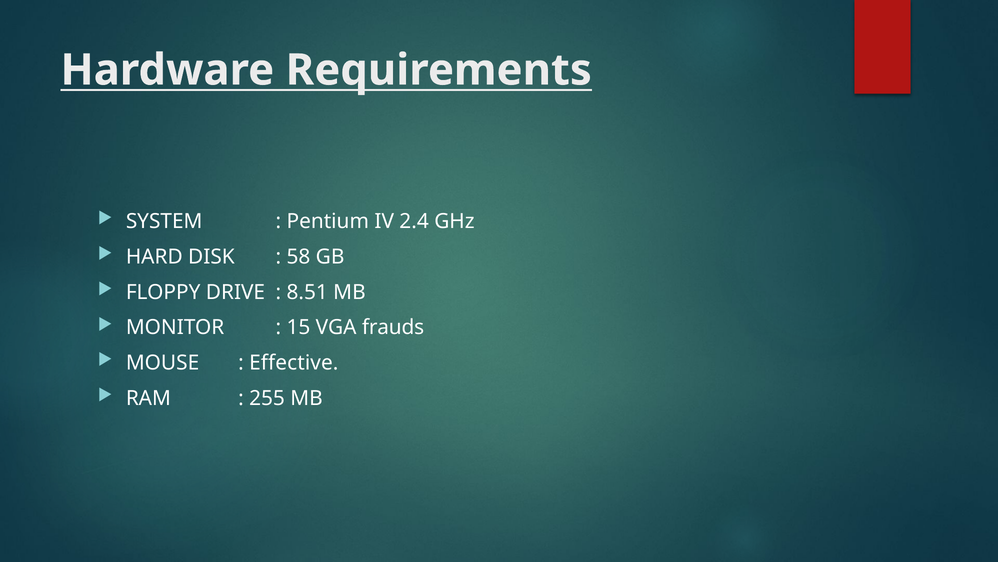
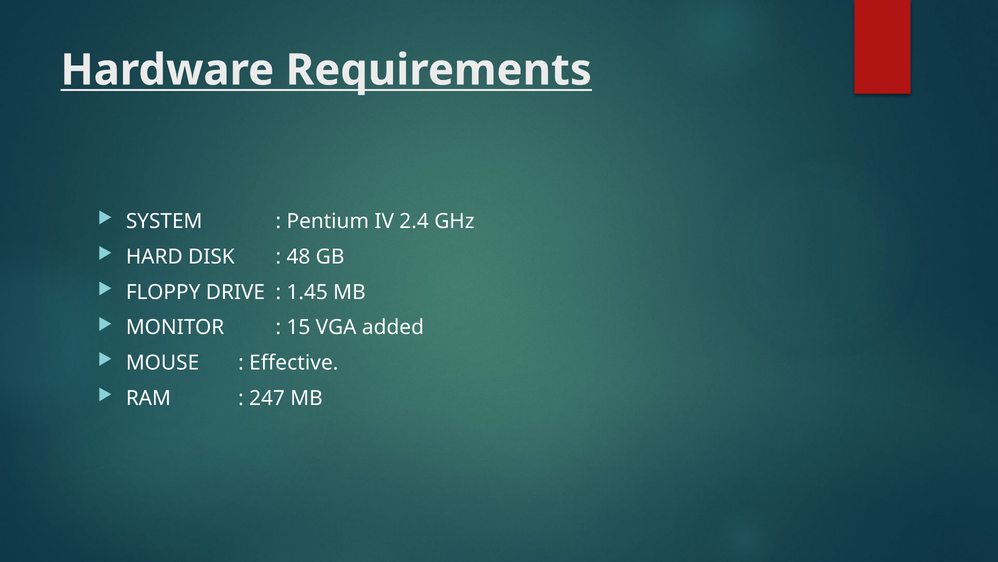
58: 58 -> 48
8.51: 8.51 -> 1.45
frauds: frauds -> added
255: 255 -> 247
